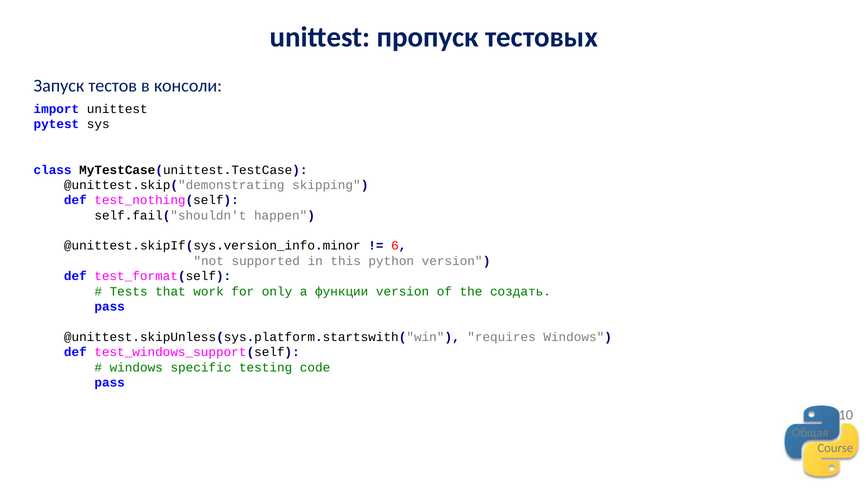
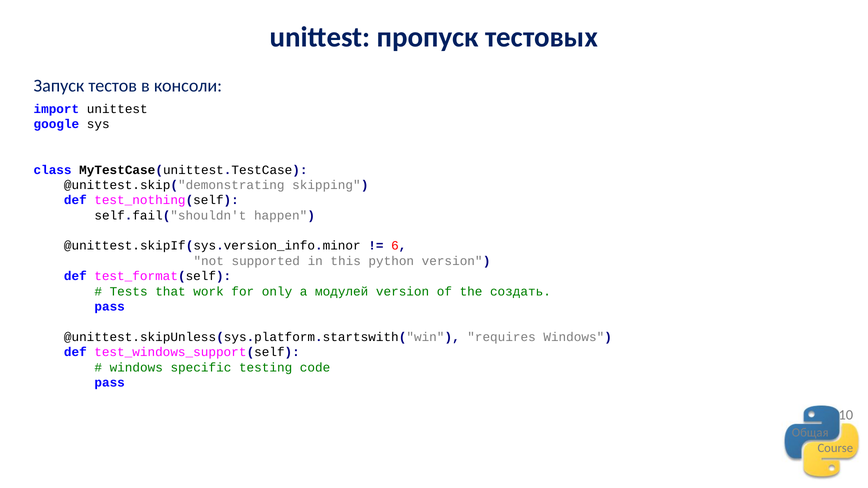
pytest: pytest -> google
функции: функции -> модулей
